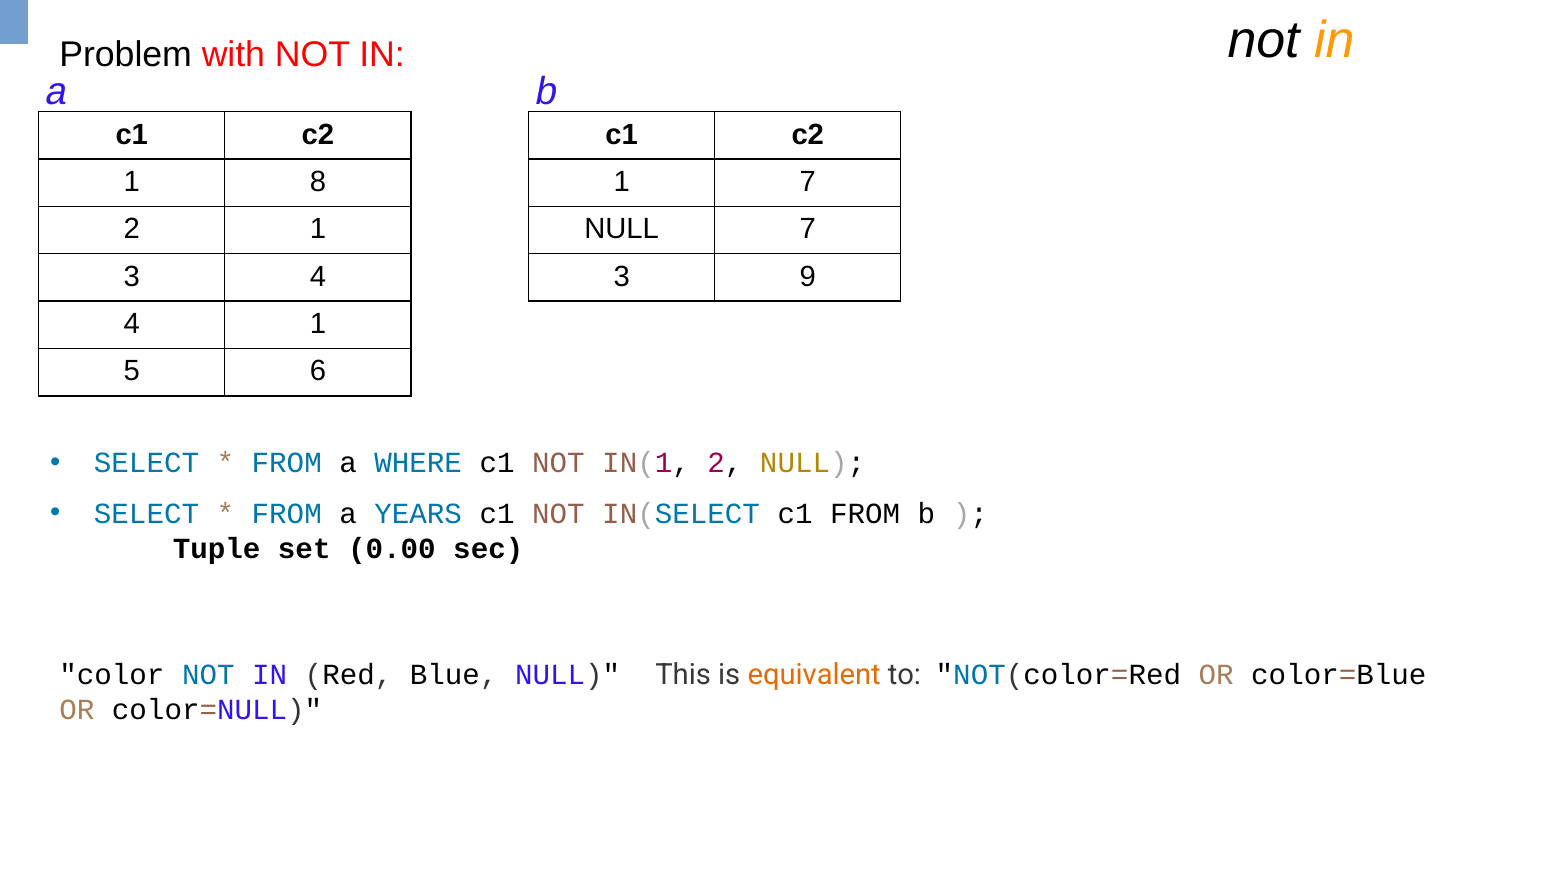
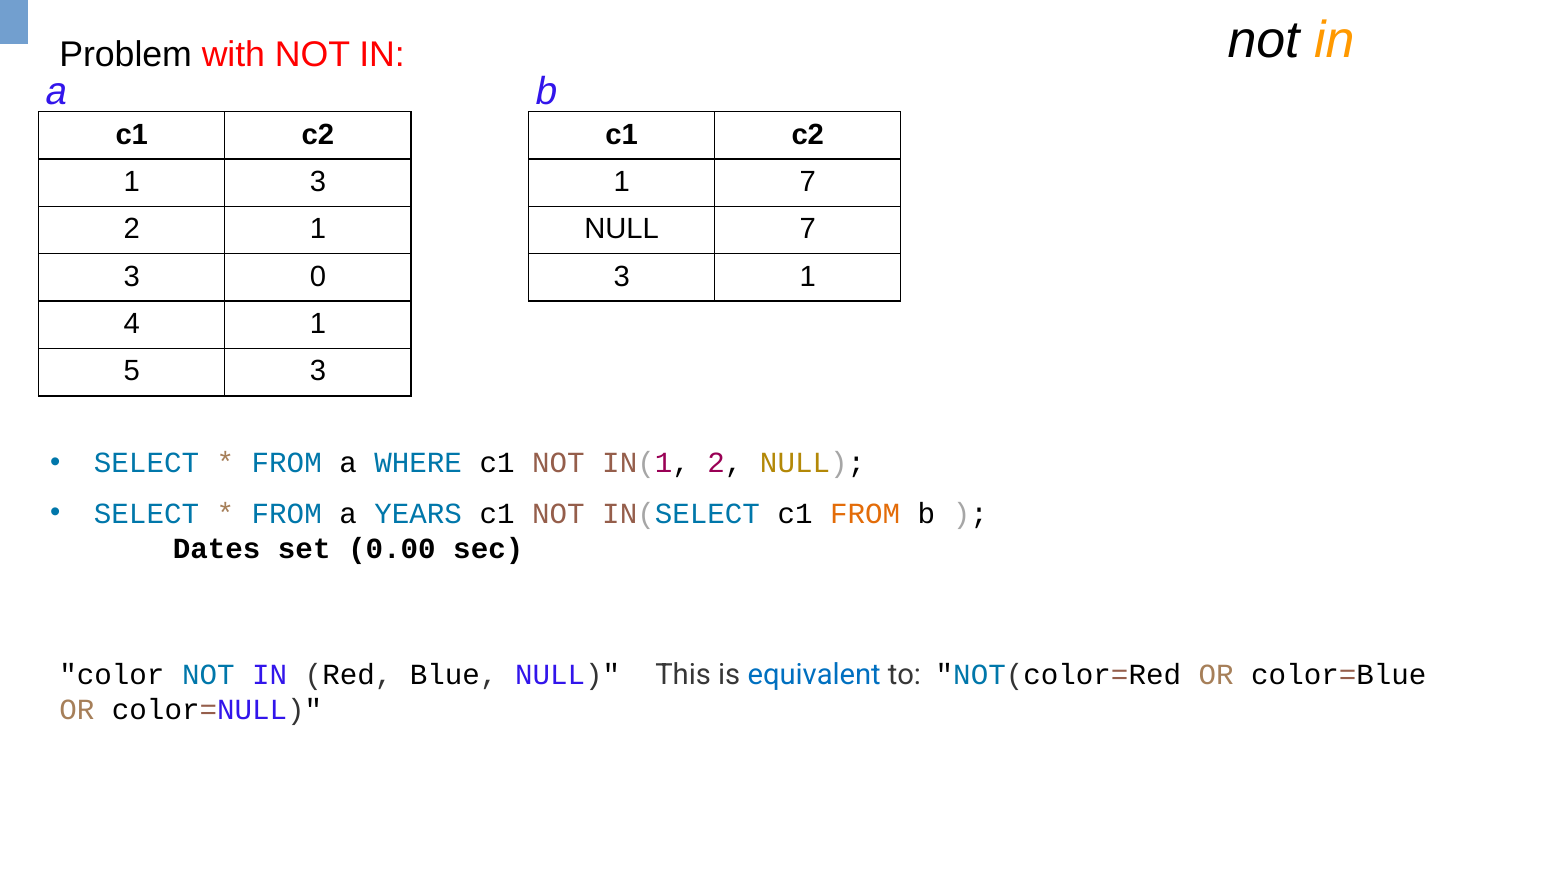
8 at (318, 182): 8 -> 3
3 4: 4 -> 0
3 9: 9 -> 1
5 6: 6 -> 3
FROM at (865, 514) colour: black -> orange
Tuple: Tuple -> Dates
equivalent colour: orange -> blue
